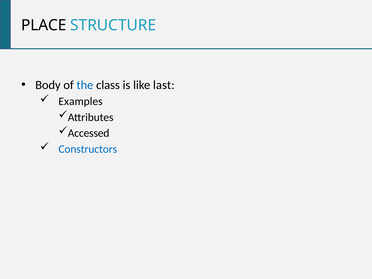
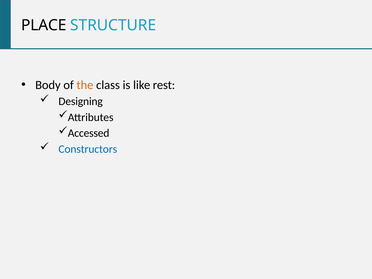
the colour: blue -> orange
last: last -> rest
Examples: Examples -> Designing
